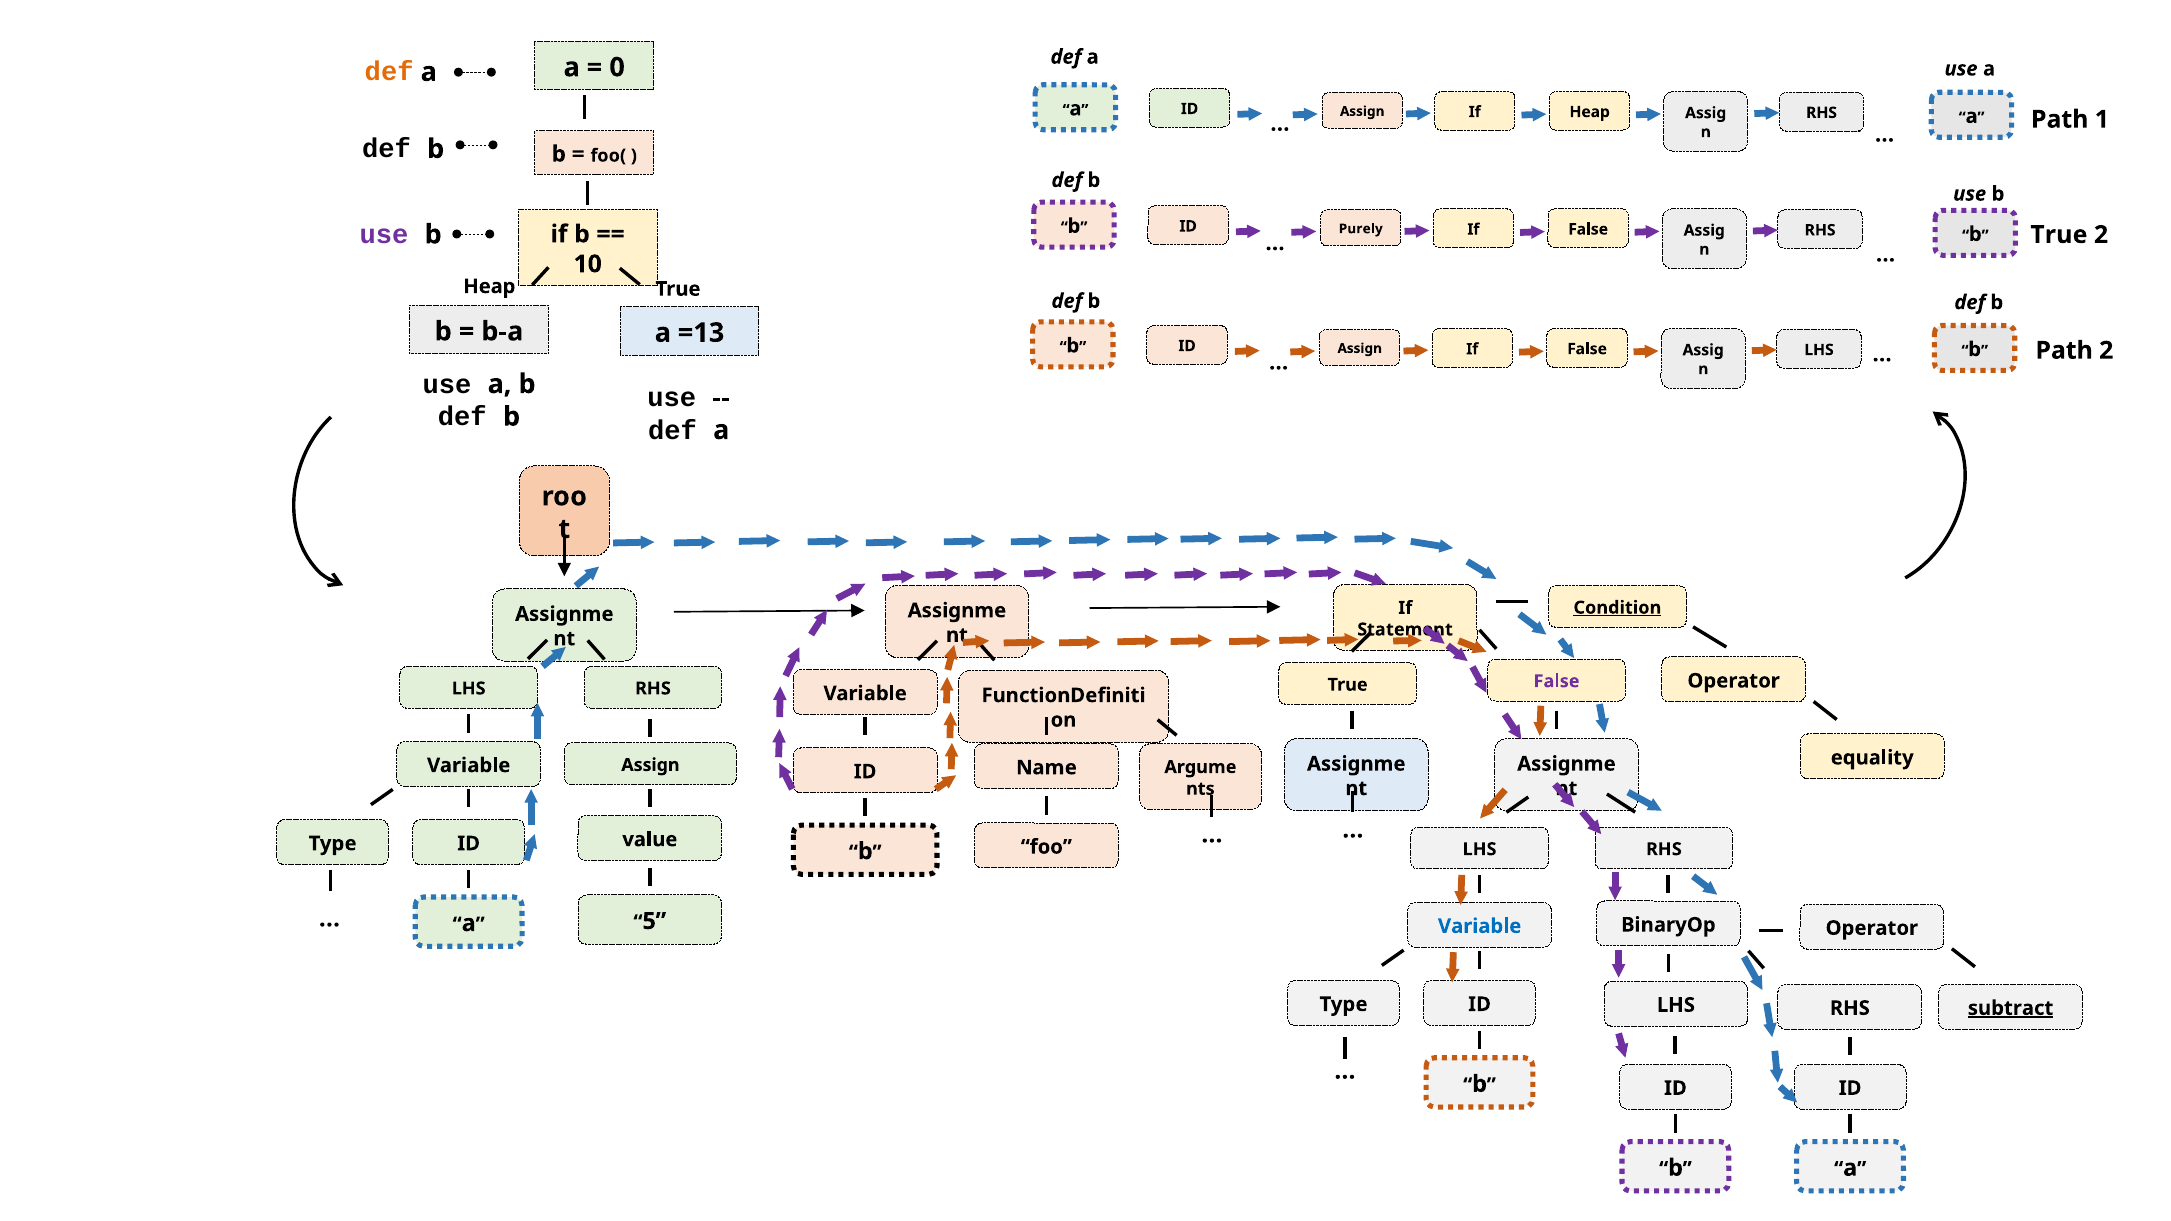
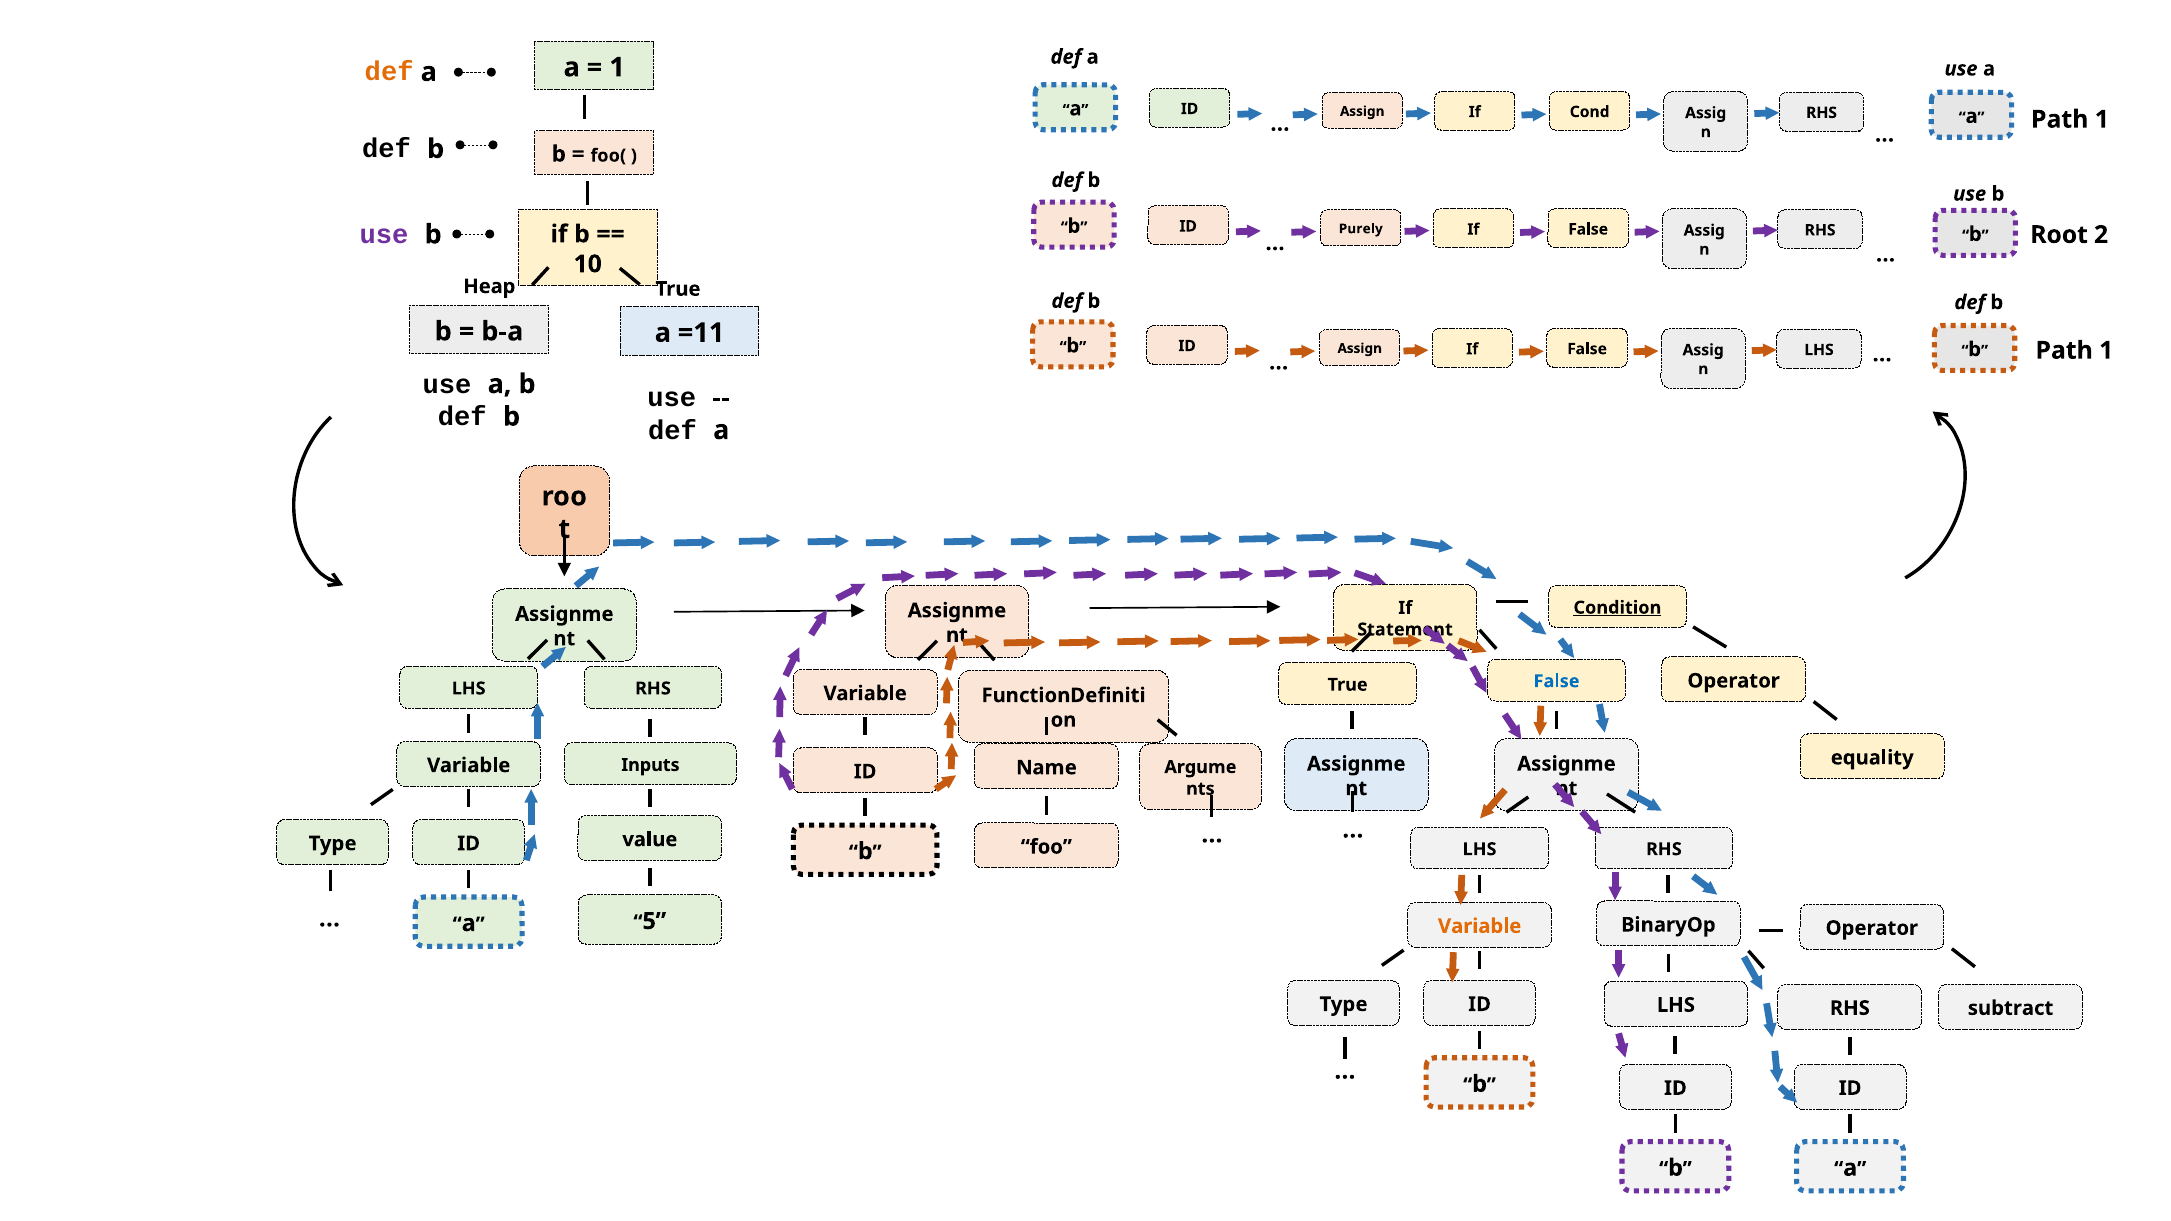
0 at (617, 67): 0 -> 1
If Heap: Heap -> Cond
True at (2059, 235): True -> Root
=13: =13 -> =11
2 at (2106, 351): 2 -> 1
False at (1557, 681) colour: purple -> blue
Assign at (650, 765): Assign -> Inputs
Variable at (1480, 926) colour: blue -> orange
subtract underline: present -> none
